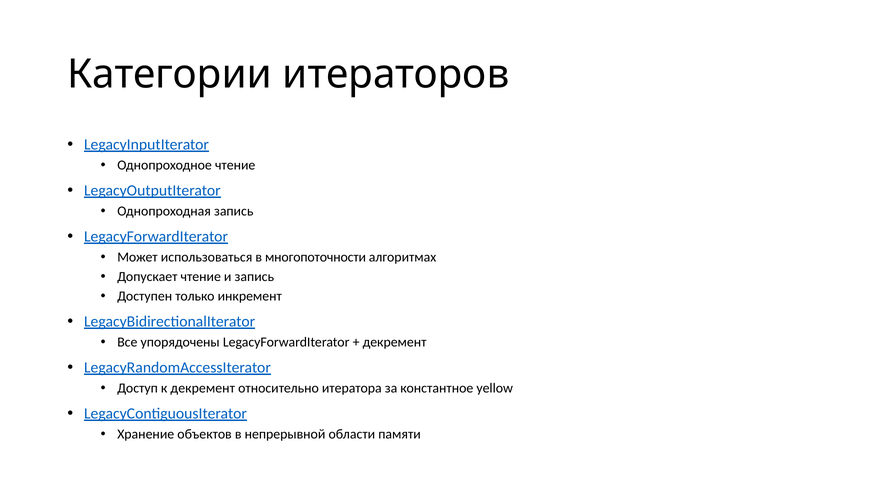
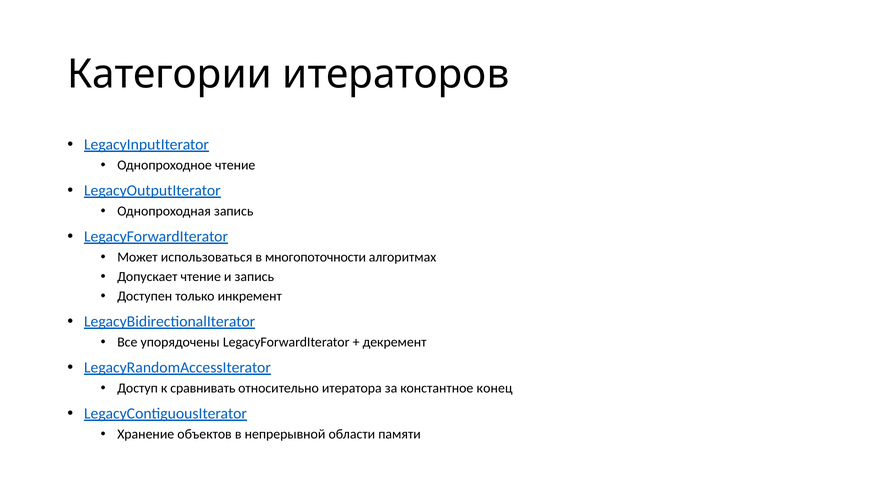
к декремент: декремент -> сравнивать
yellow: yellow -> конец
